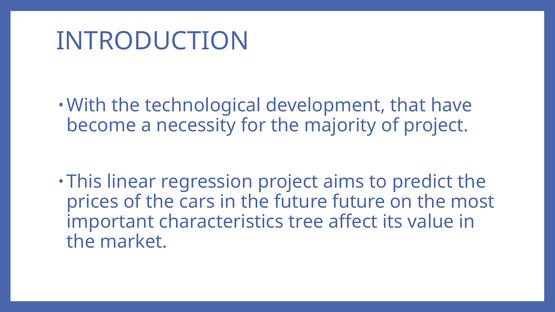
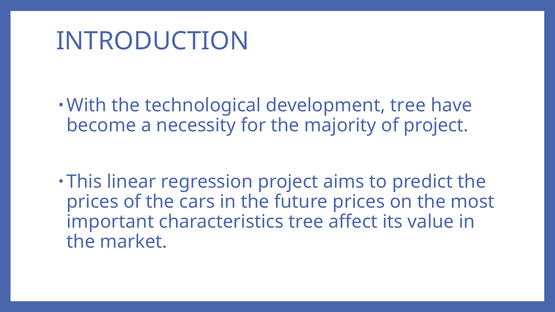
development that: that -> tree
future future: future -> prices
